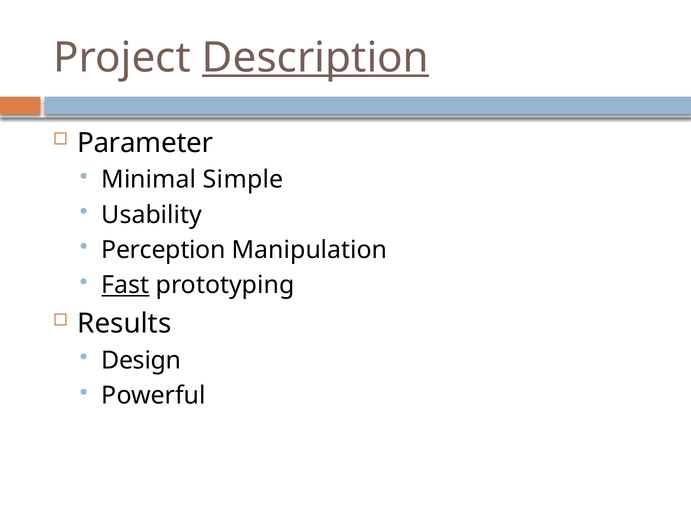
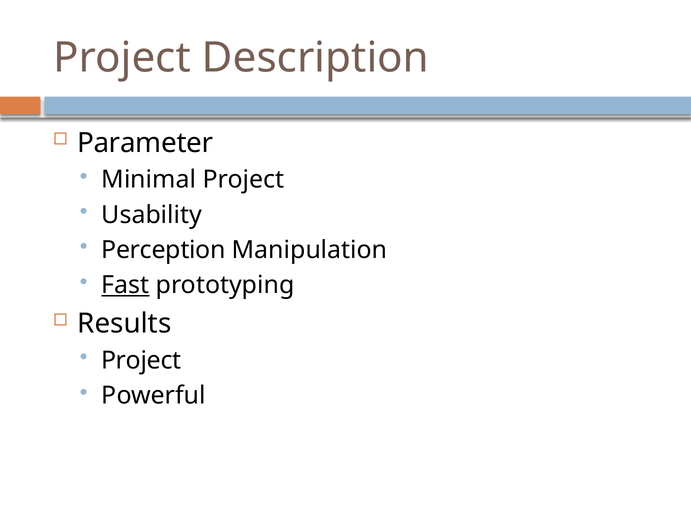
Description underline: present -> none
Minimal Simple: Simple -> Project
Design at (141, 361): Design -> Project
